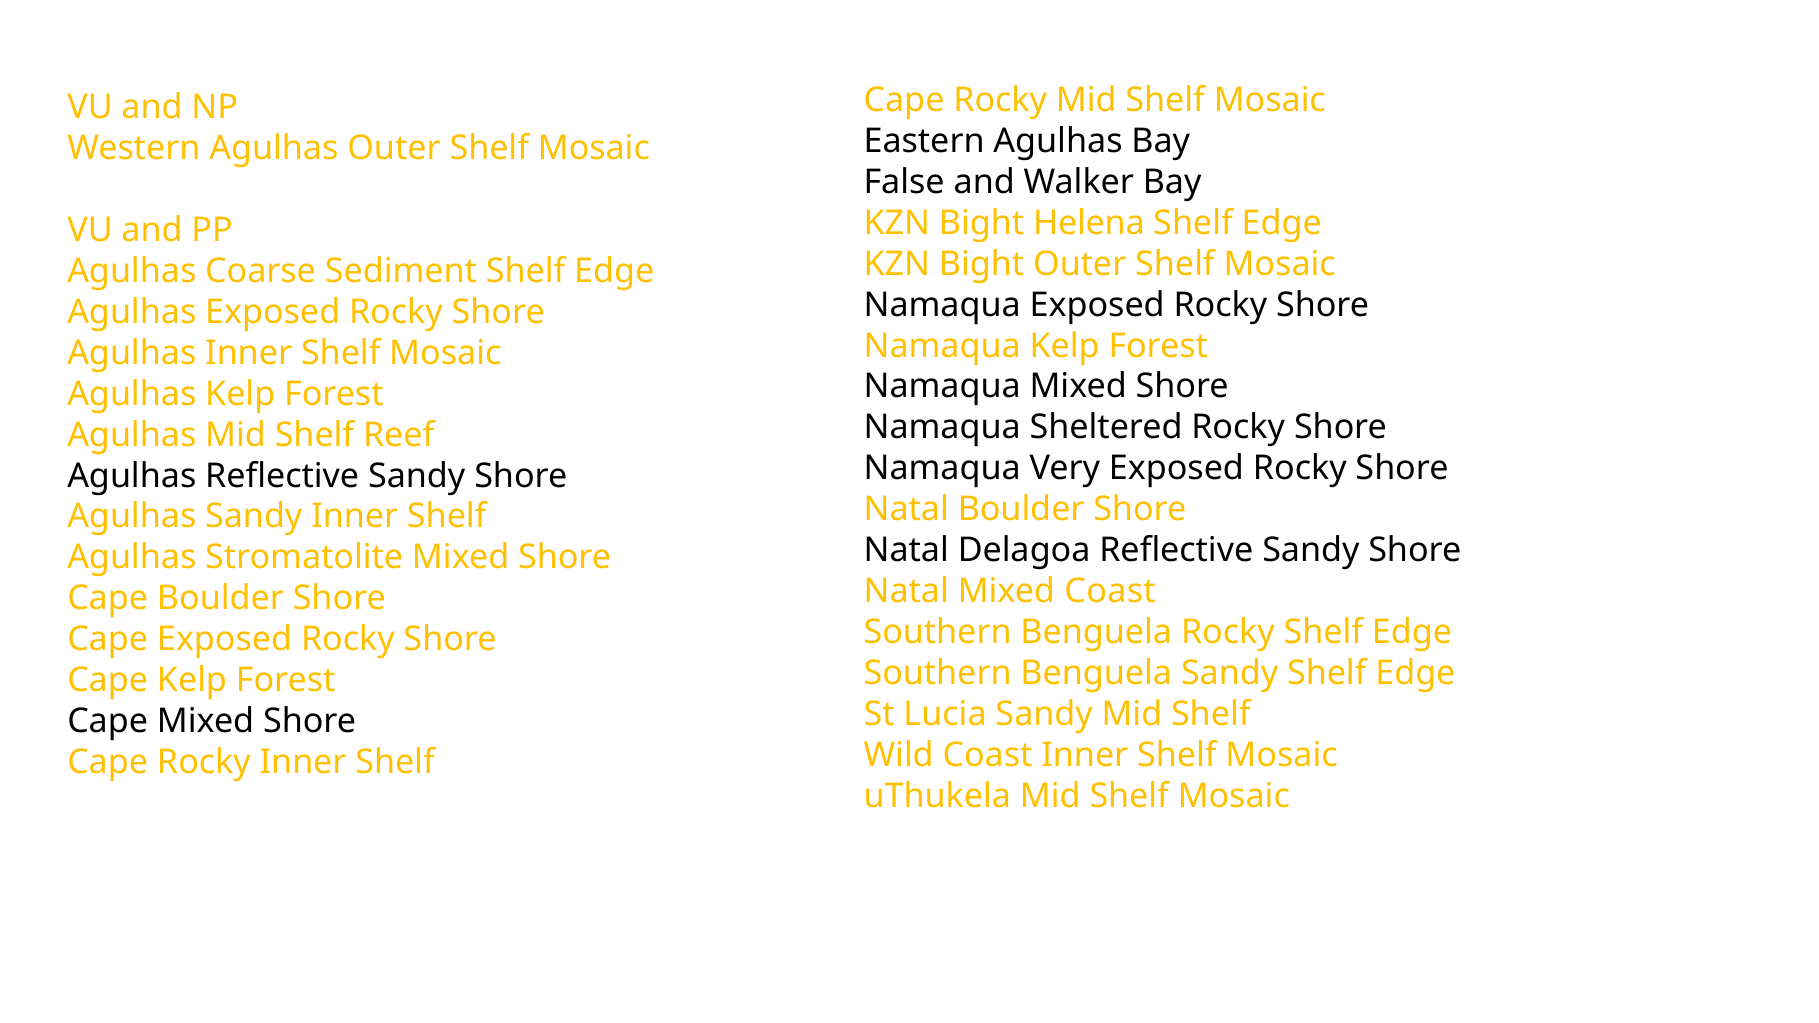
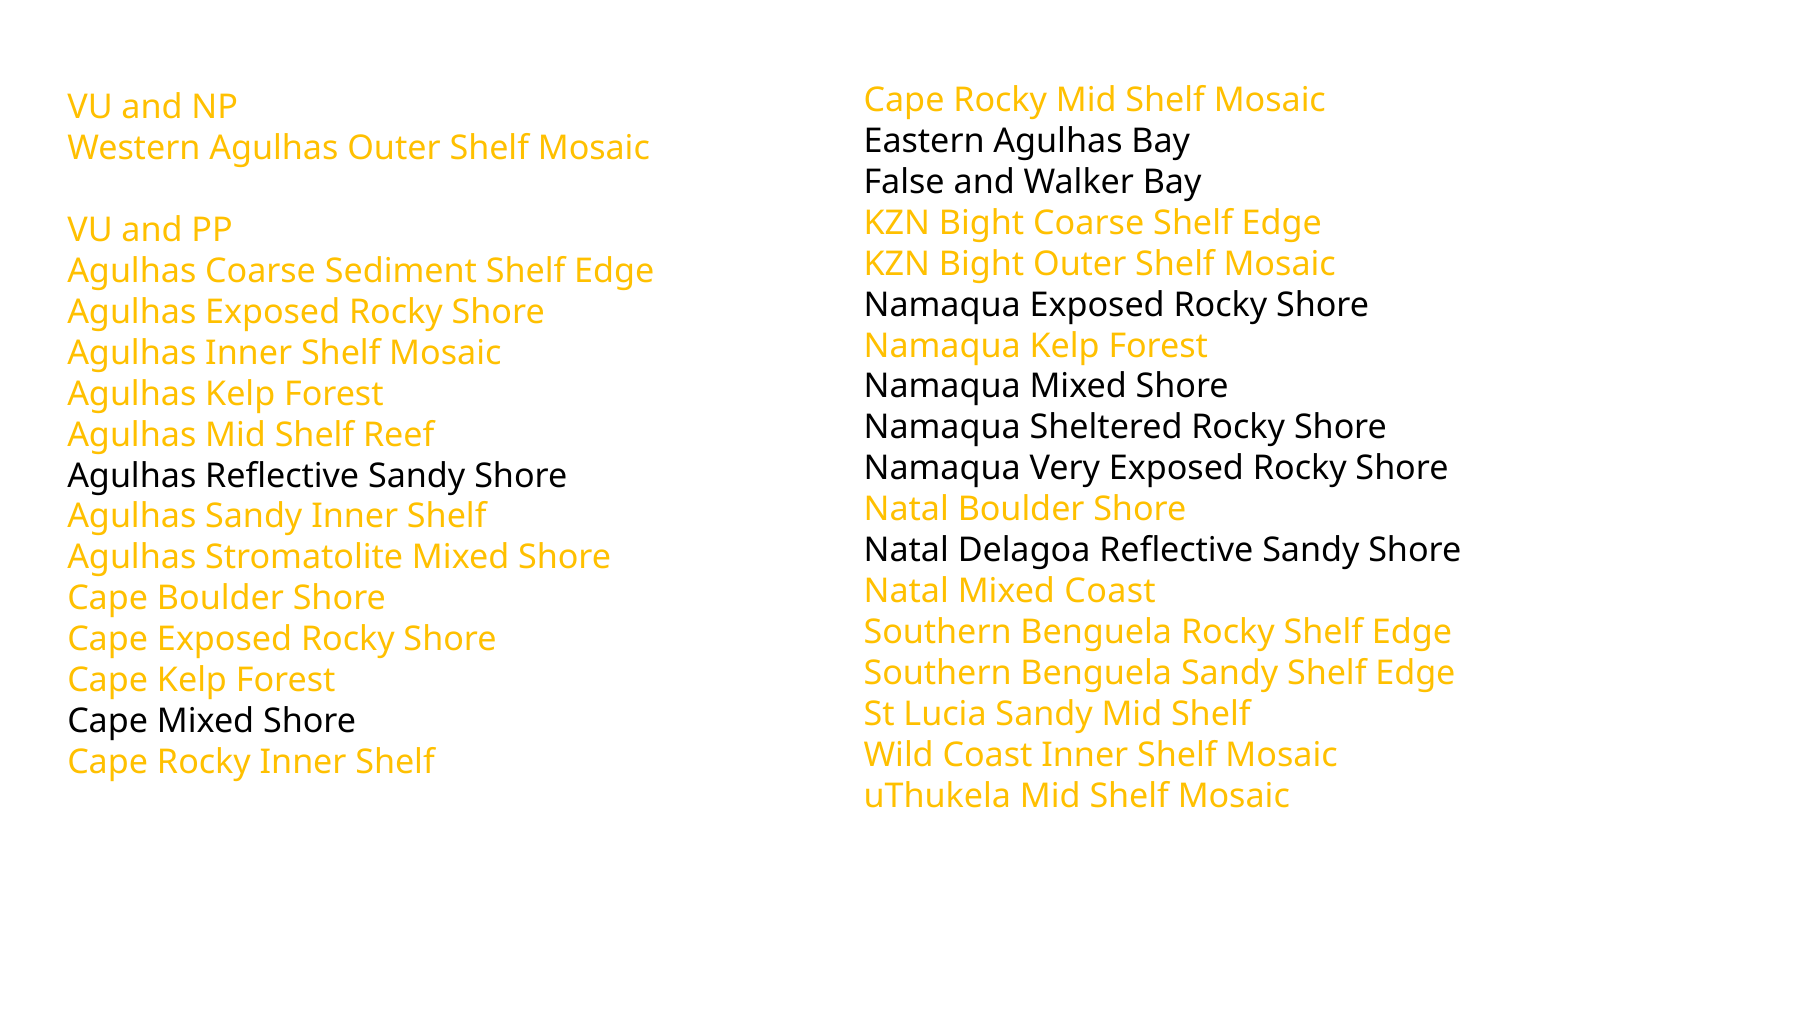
Bight Helena: Helena -> Coarse
